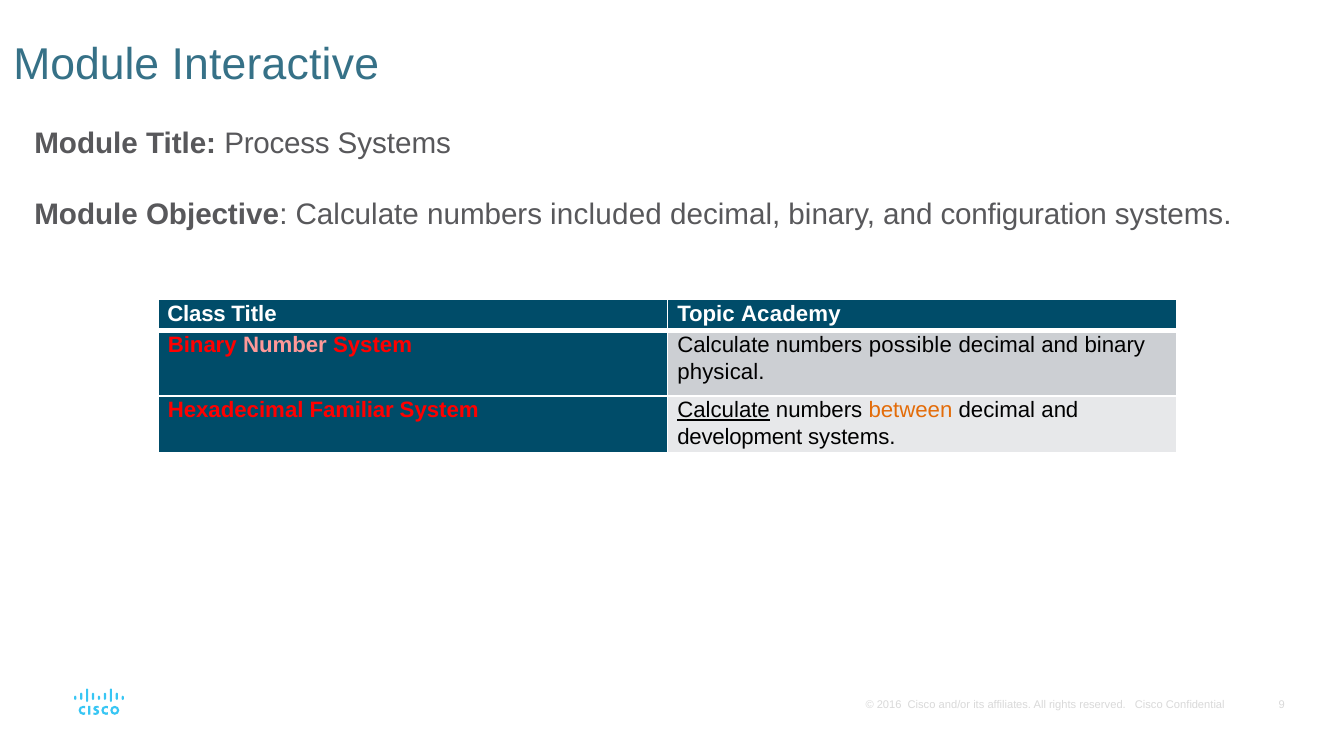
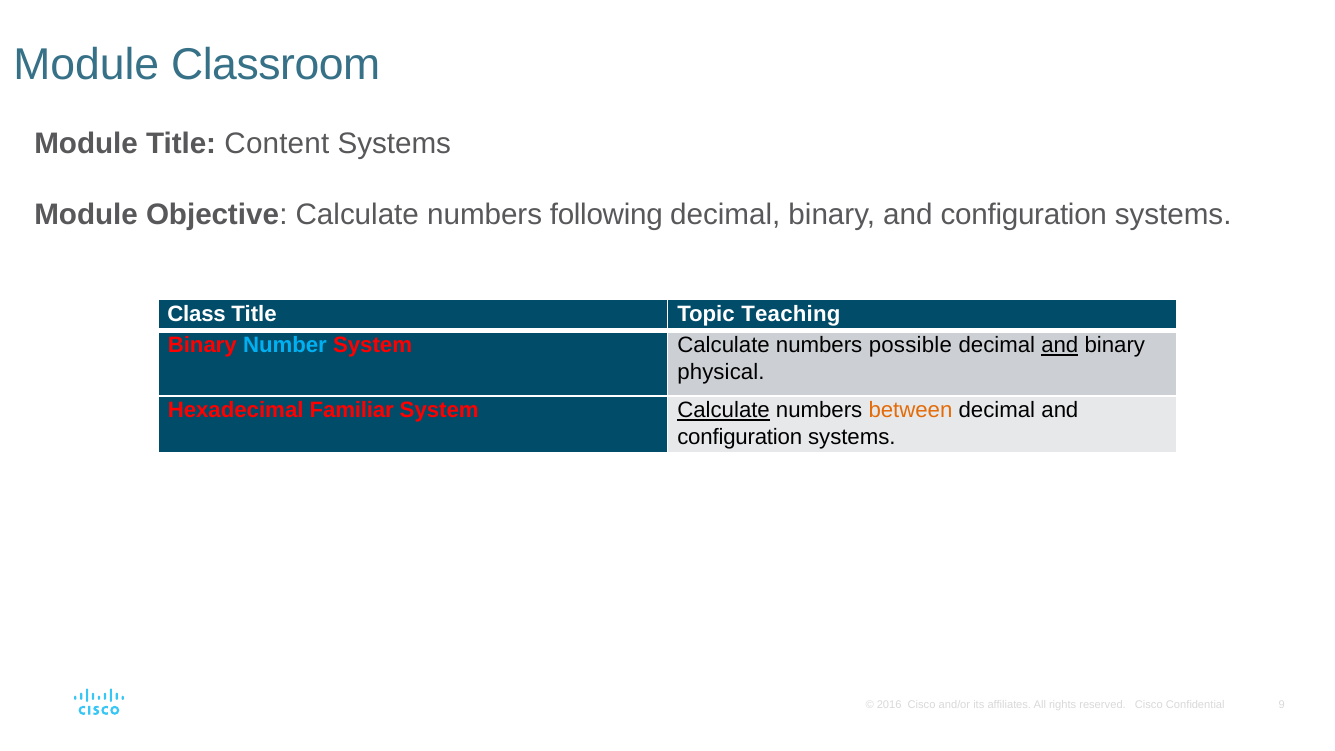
Interactive: Interactive -> Classroom
Process: Process -> Content
included: included -> following
Academy: Academy -> Teaching
Number colour: pink -> light blue
and at (1060, 346) underline: none -> present
development at (740, 437): development -> configuration
